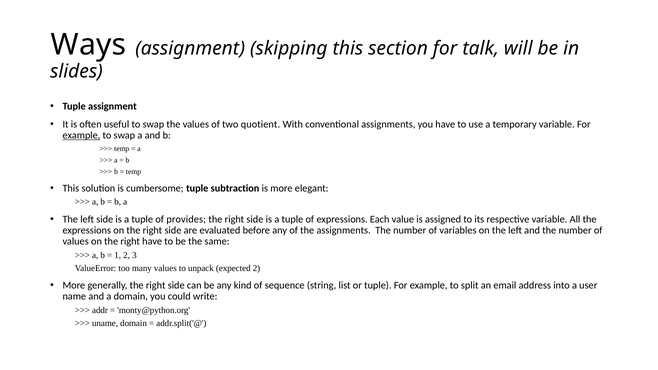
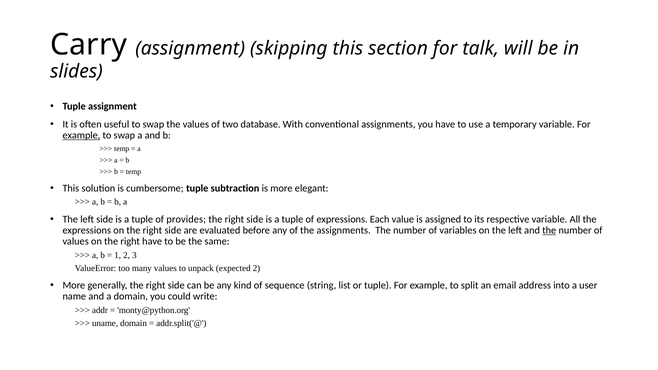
Ways: Ways -> Carry
quotient: quotient -> database
the at (549, 230) underline: none -> present
